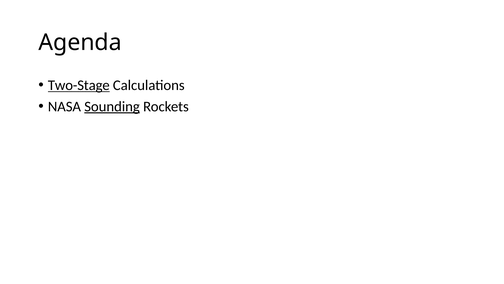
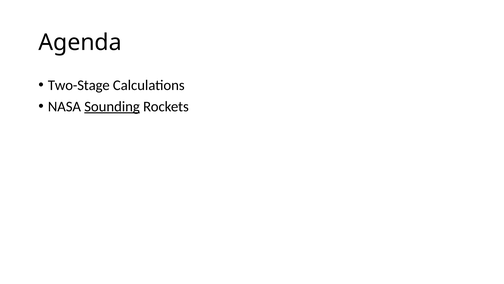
Two-Stage underline: present -> none
